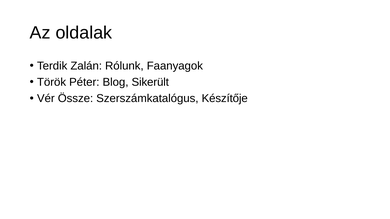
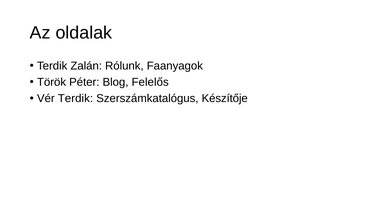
Sikerült: Sikerült -> Felelős
Vér Össze: Össze -> Terdik
